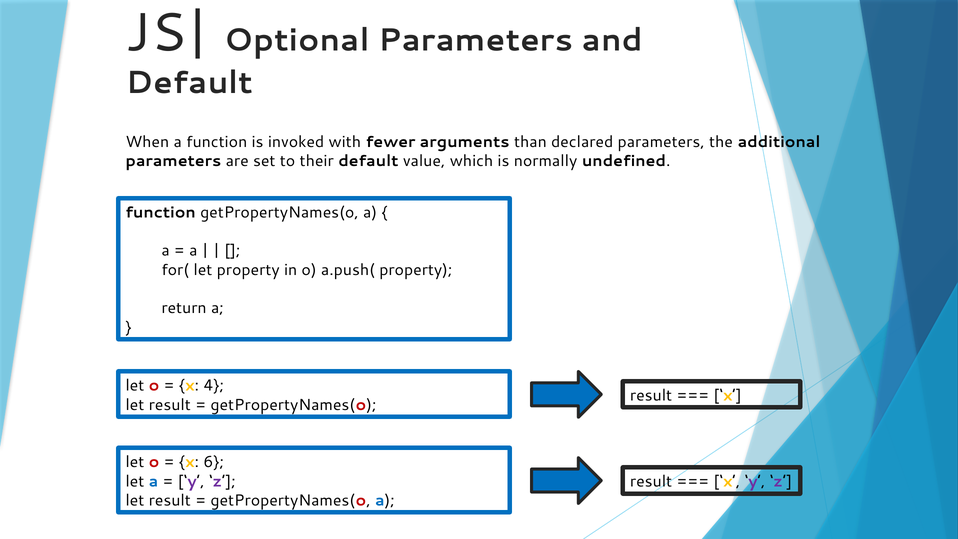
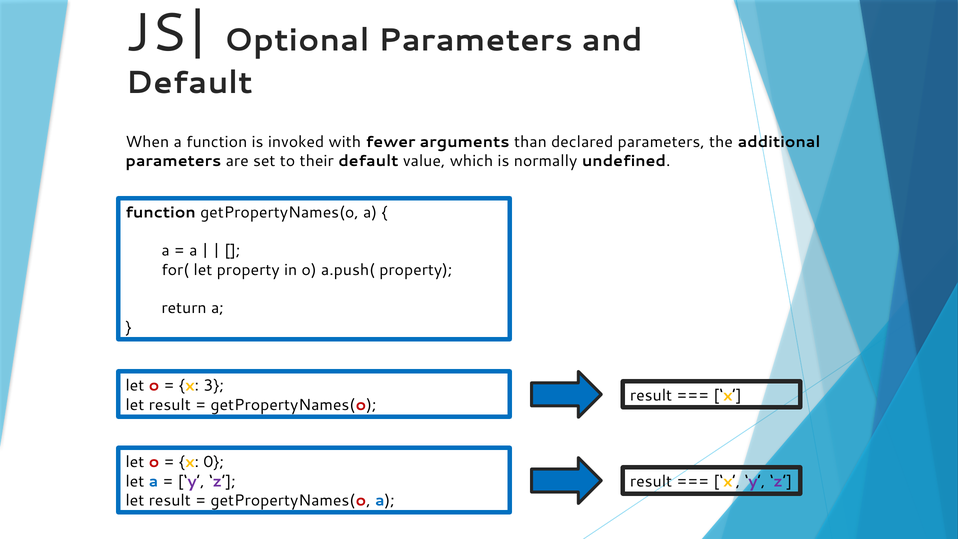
4: 4 -> 3
6: 6 -> 0
